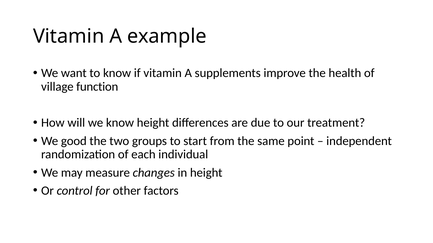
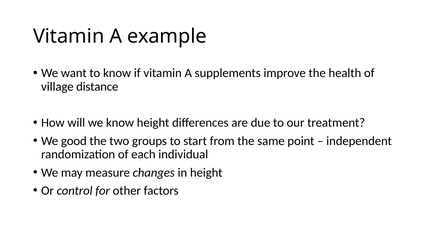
function: function -> distance
